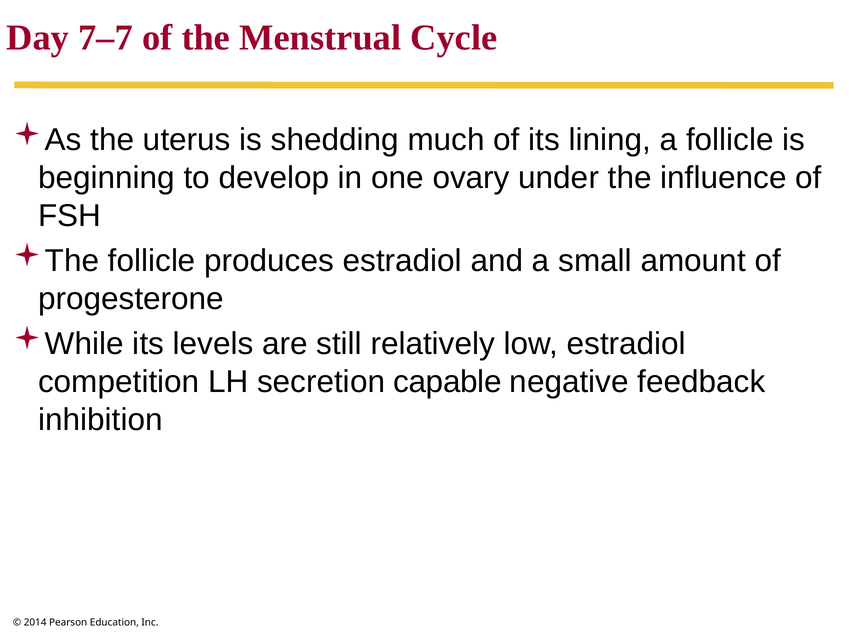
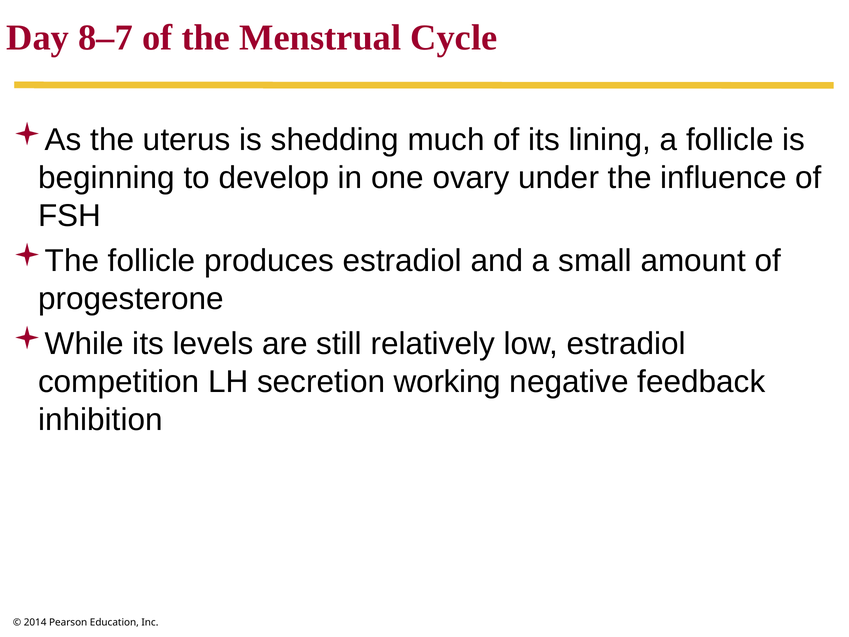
7–7: 7–7 -> 8–7
capable: capable -> working
